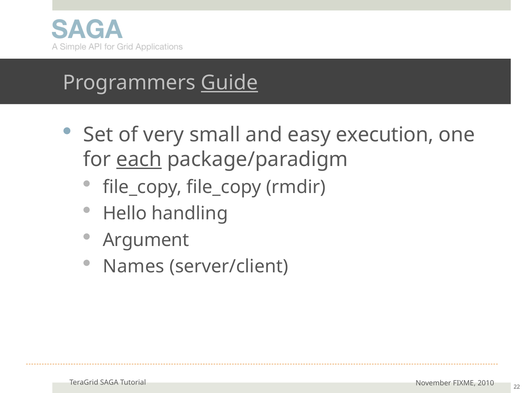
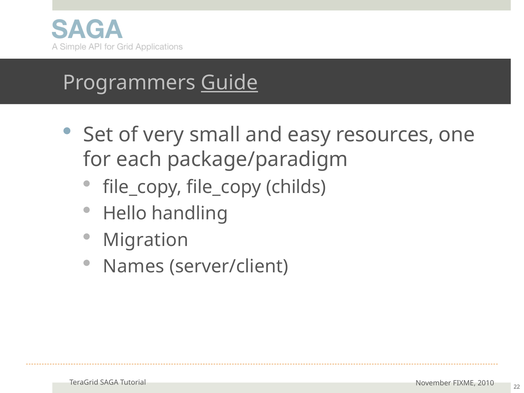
execution: execution -> resources
each underline: present -> none
rmdir: rmdir -> childs
Argument: Argument -> Migration
